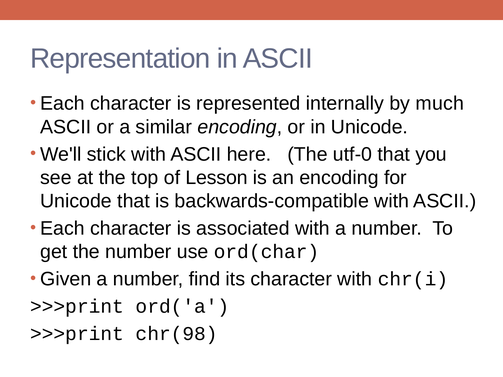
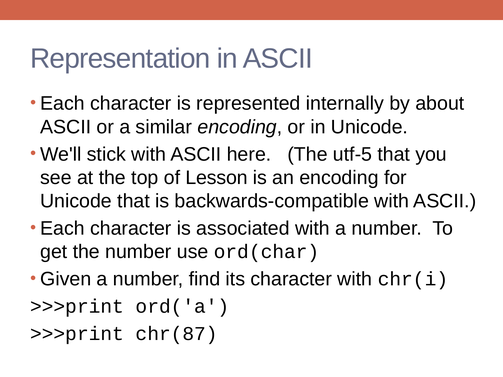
much: much -> about
utf-0: utf-0 -> utf-5
chr(98: chr(98 -> chr(87
